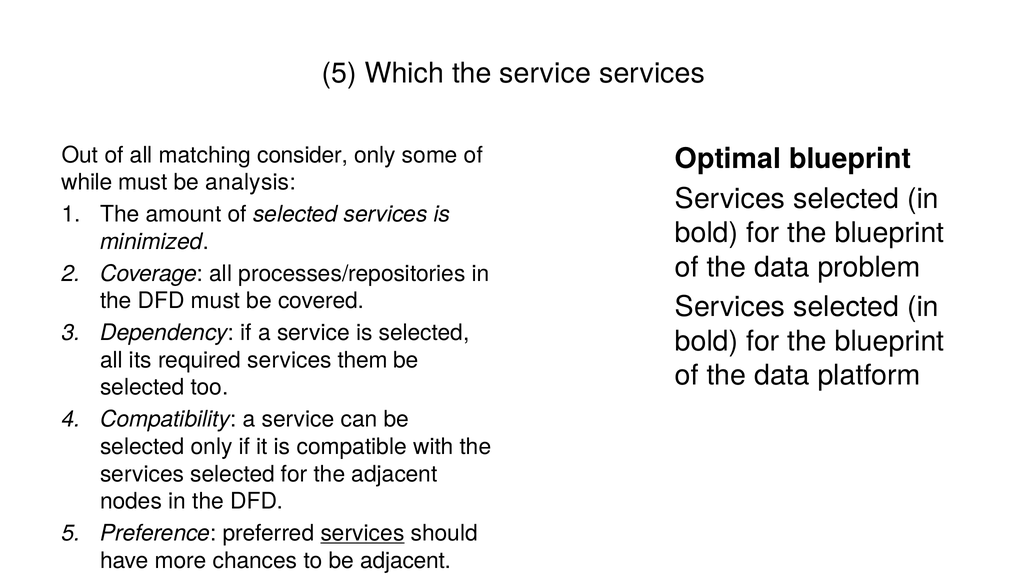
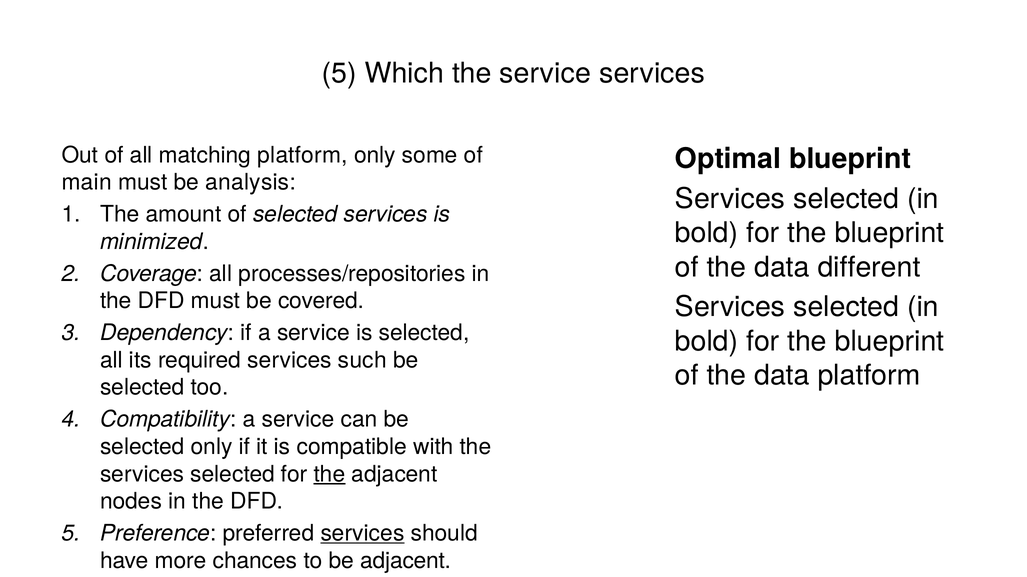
matching consider: consider -> platform
while: while -> main
data problem: problem -> different
them: them -> such
the at (329, 475) underline: none -> present
